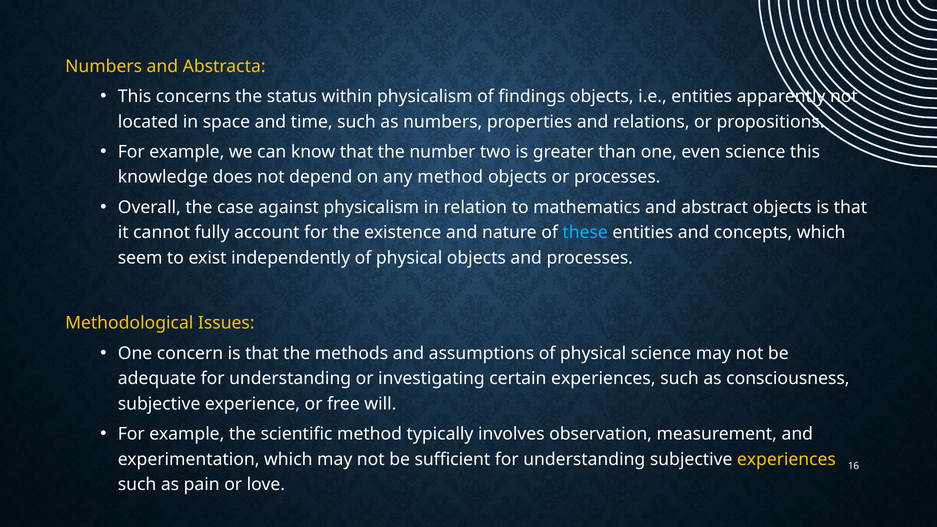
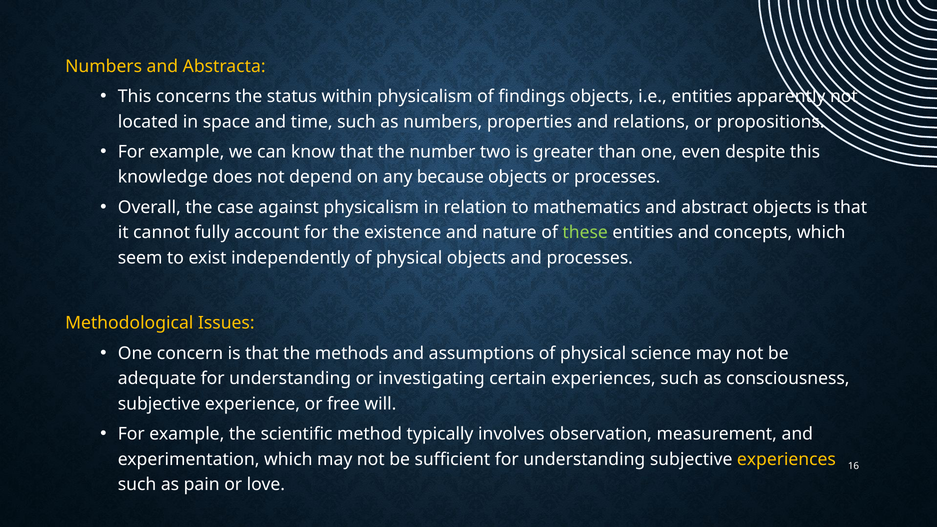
even science: science -> despite
any method: method -> because
these colour: light blue -> light green
